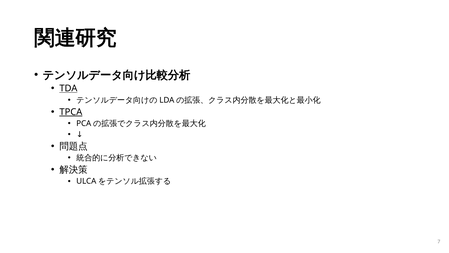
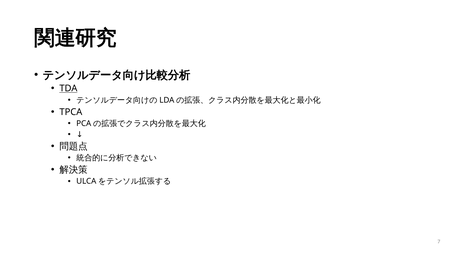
TPCA underline: present -> none
